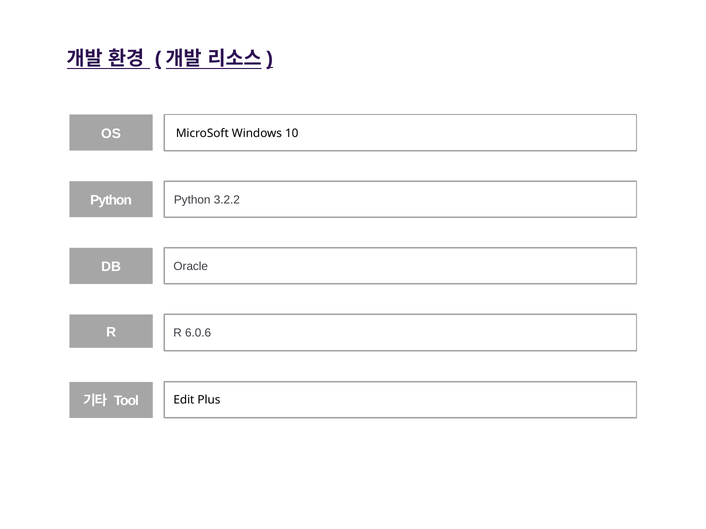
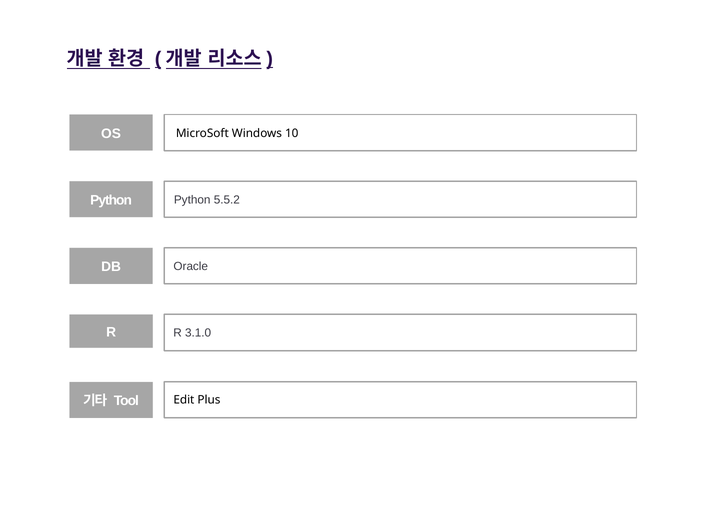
3.2.2: 3.2.2 -> 5.5.2
6.0.6: 6.0.6 -> 3.1.0
